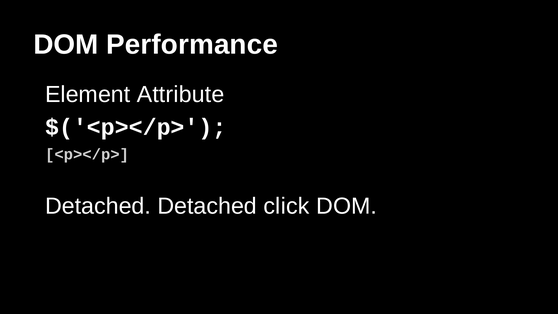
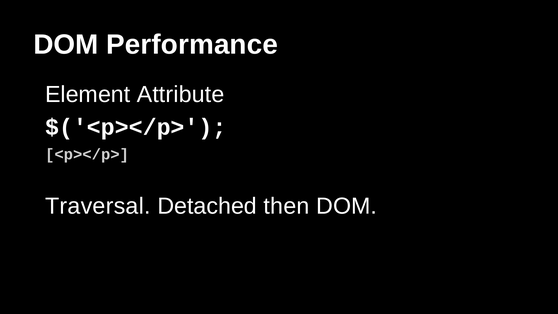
Detached at (98, 206): Detached -> Traversal
click: click -> then
